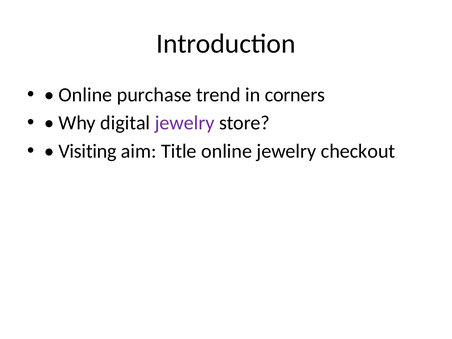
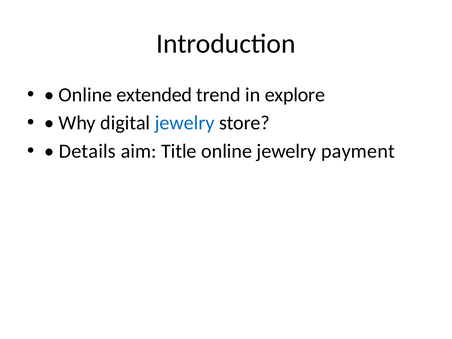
purchase: purchase -> extended
corners: corners -> explore
jewelry at (185, 123) colour: purple -> blue
Visiting: Visiting -> Details
checkout: checkout -> payment
